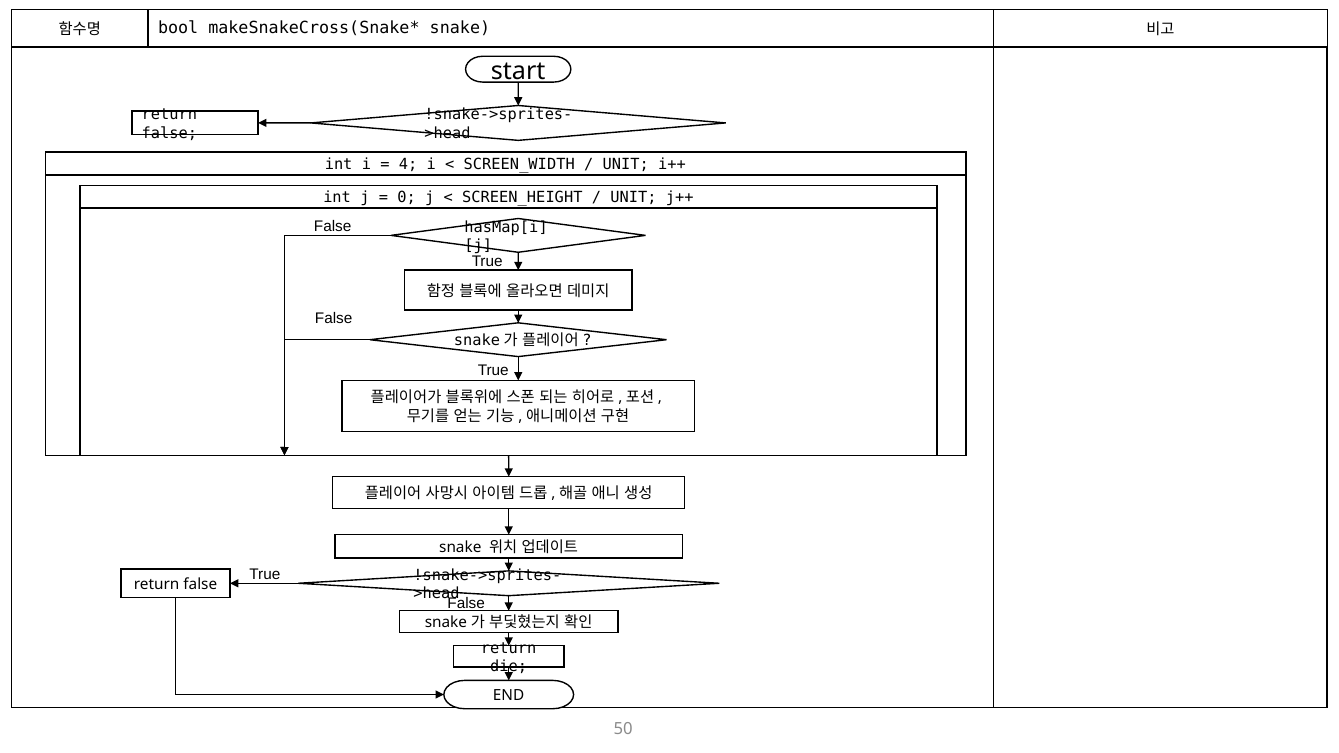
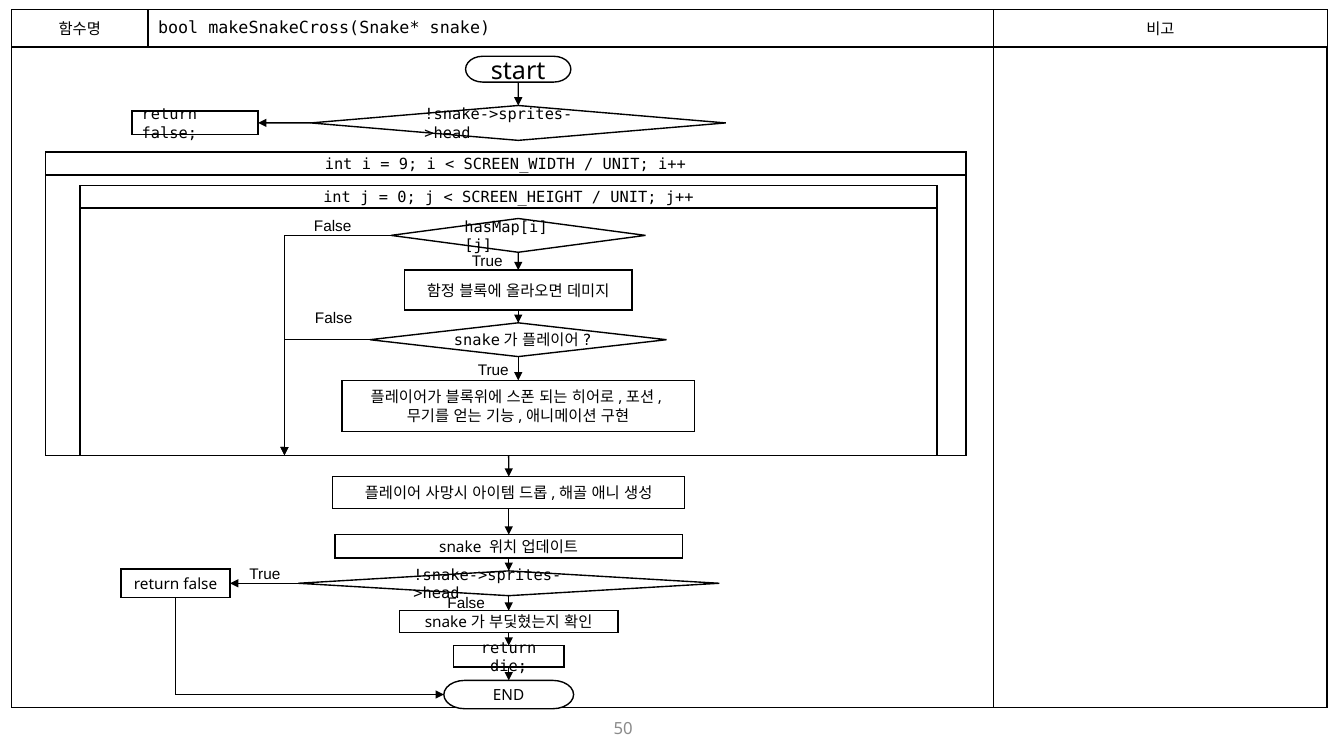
4: 4 -> 9
